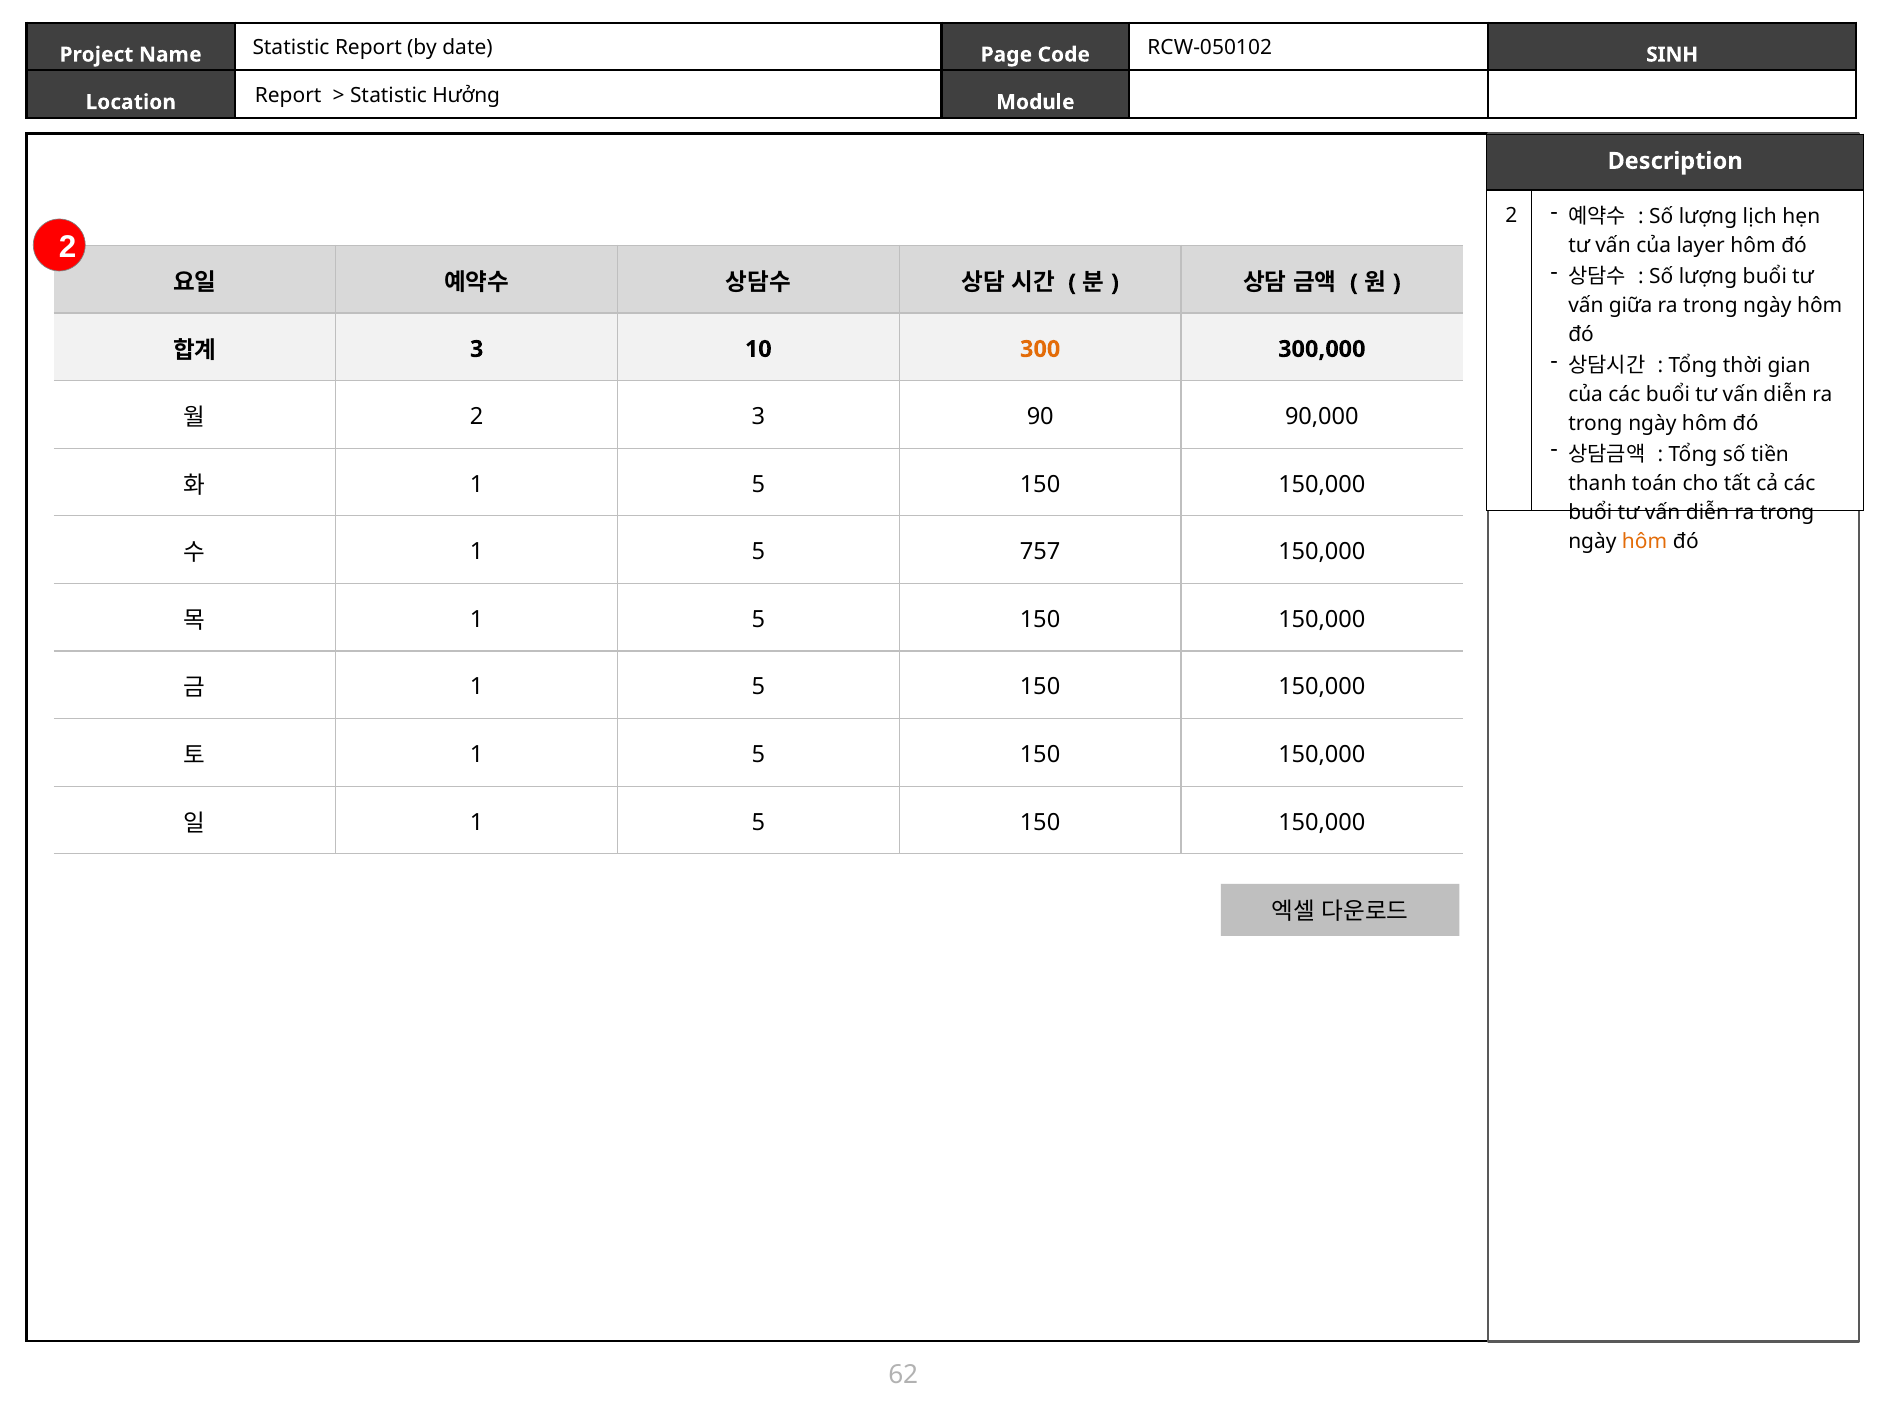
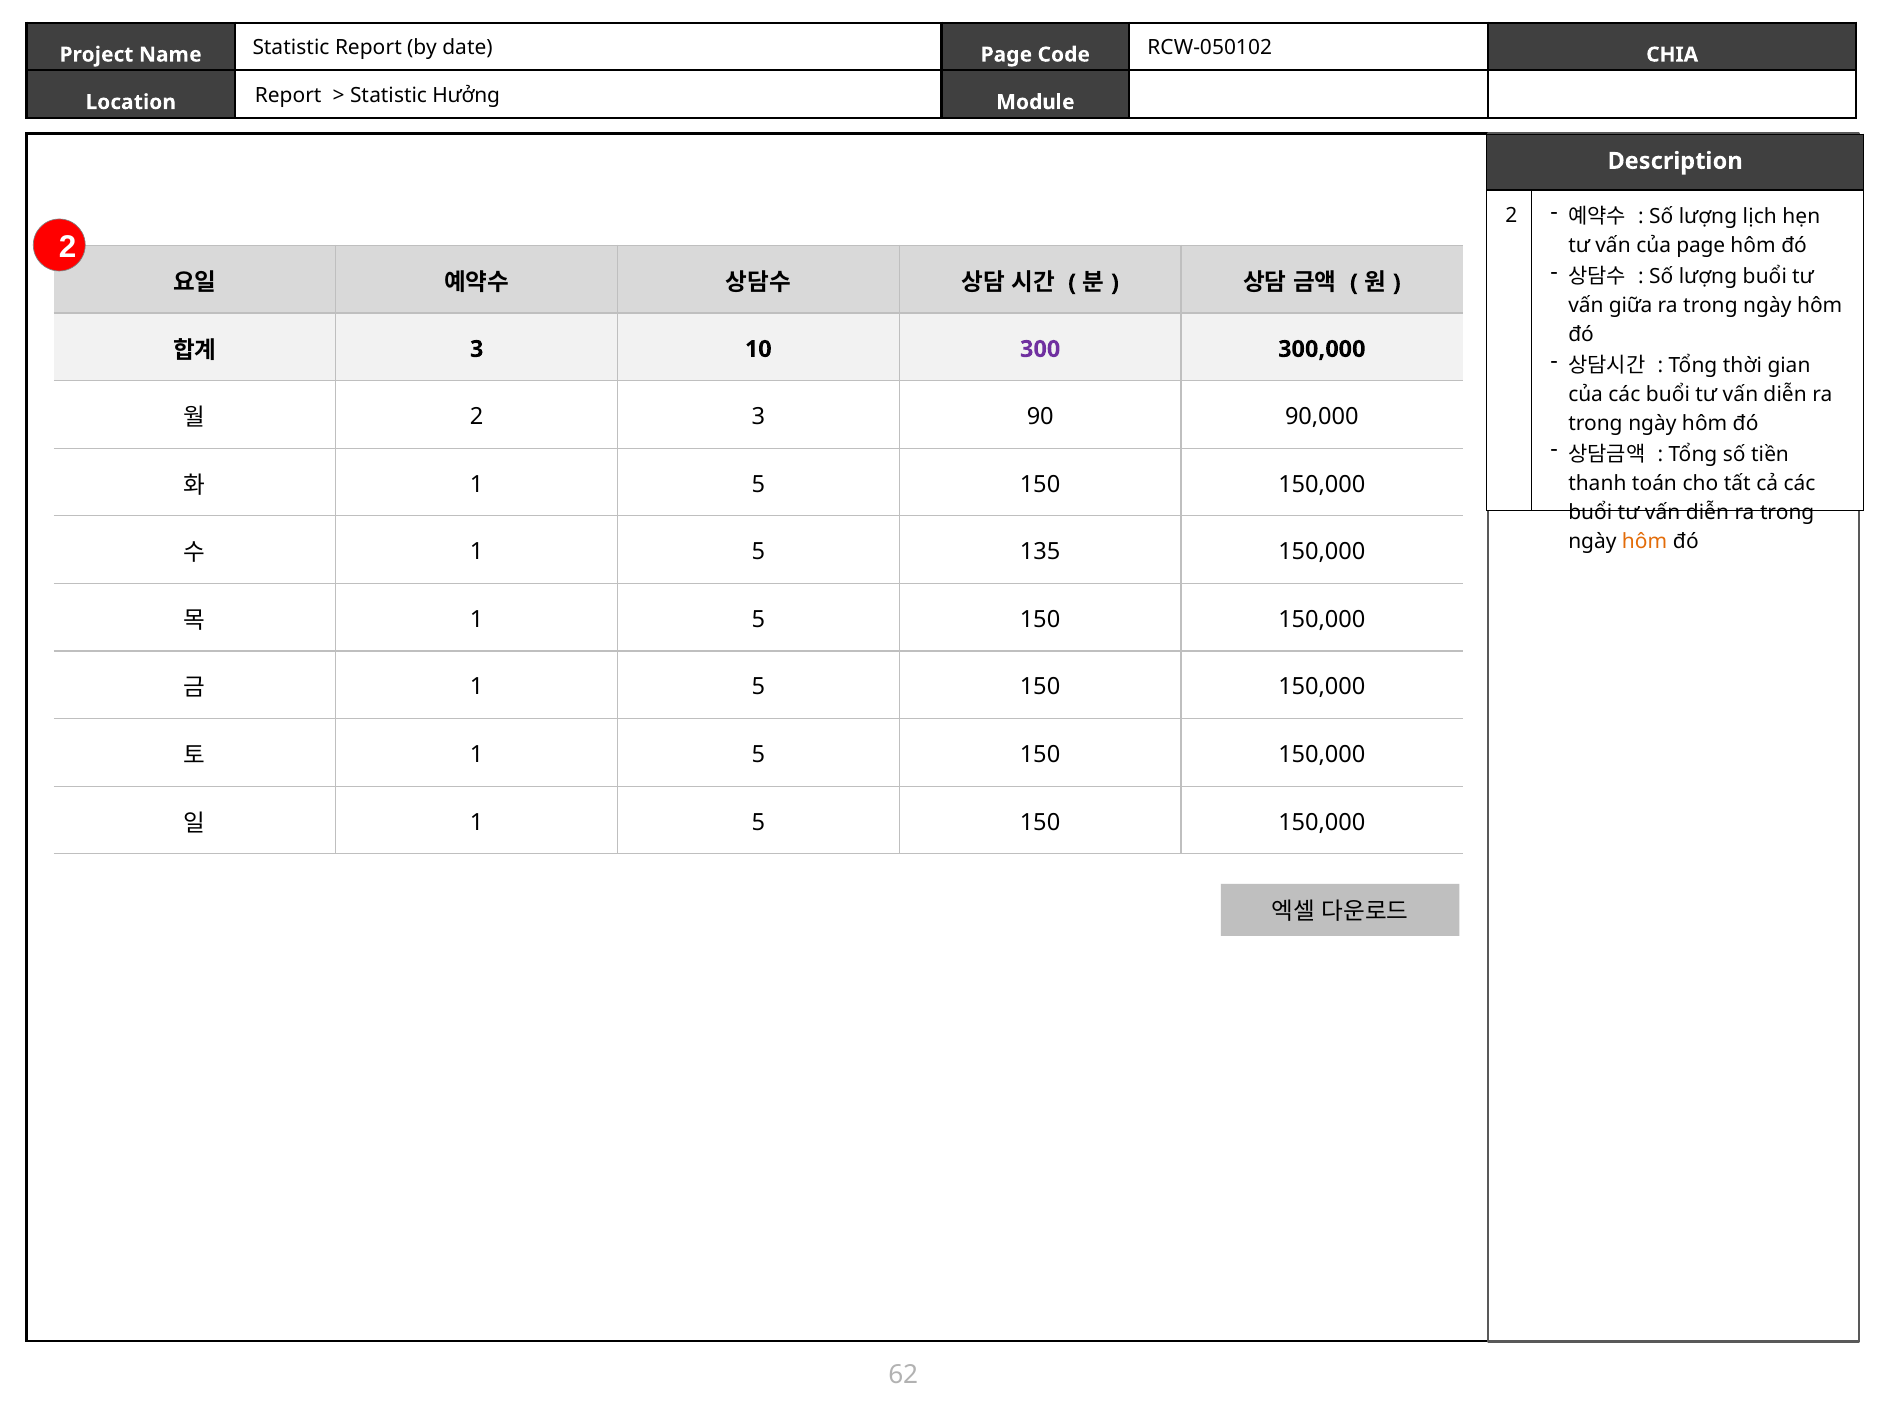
SINH: SINH -> CHIA
của layer: layer -> page
300 colour: orange -> purple
757: 757 -> 135
